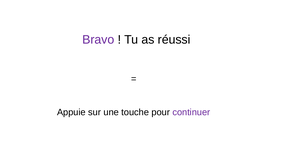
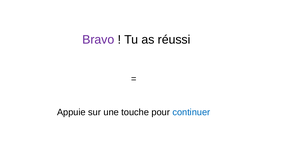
continuer colour: purple -> blue
